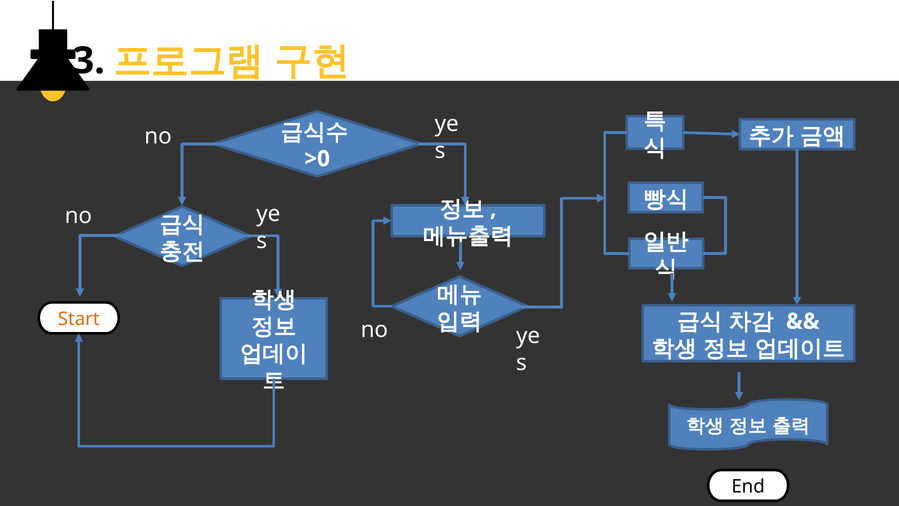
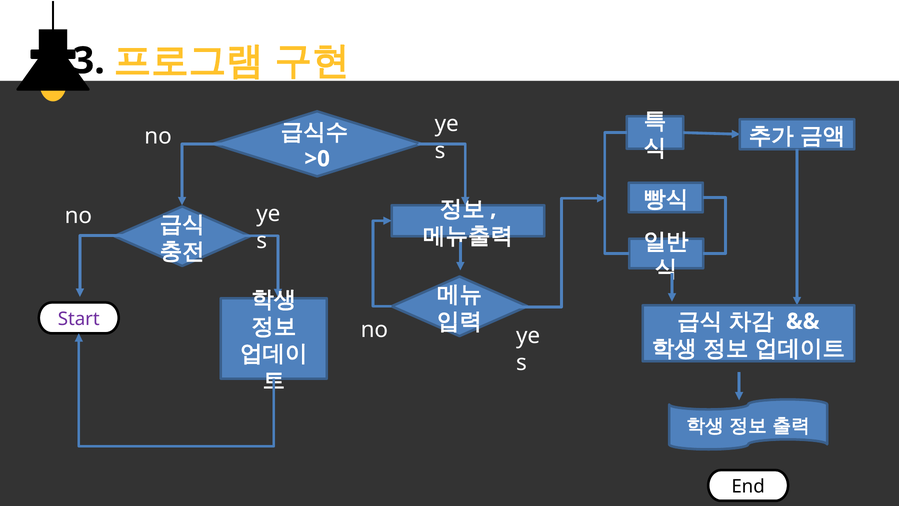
Start colour: orange -> purple
